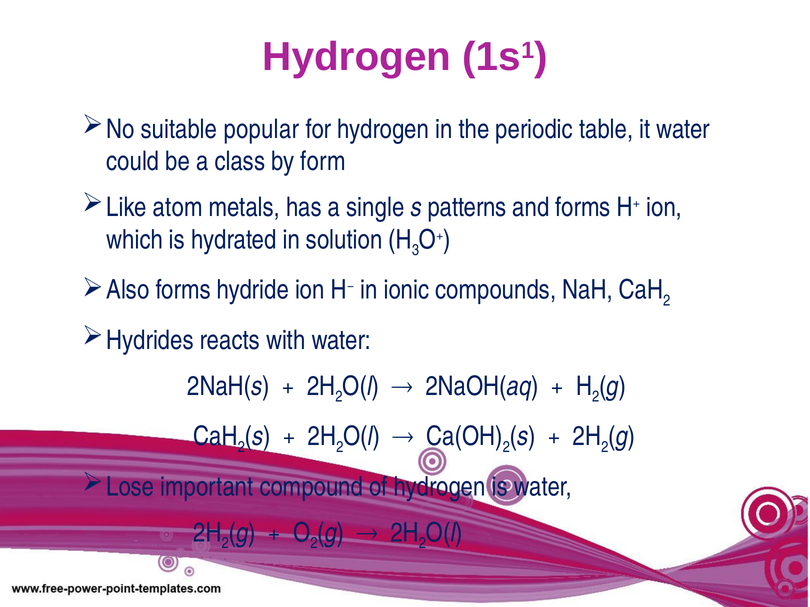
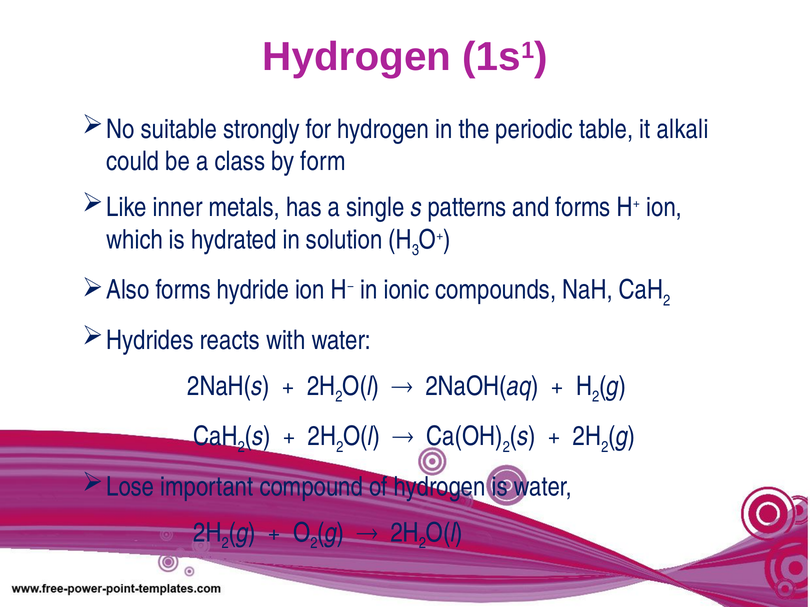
popular: popular -> strongly
it water: water -> alkali
atom: atom -> inner
